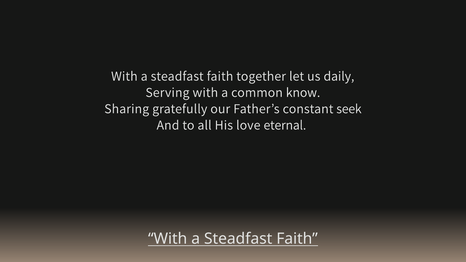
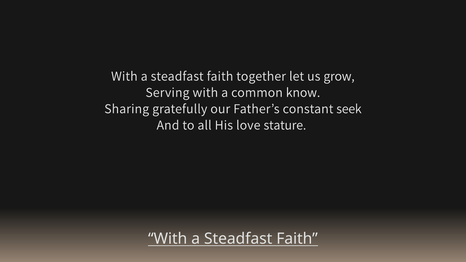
daily: daily -> grow
eternal: eternal -> stature
